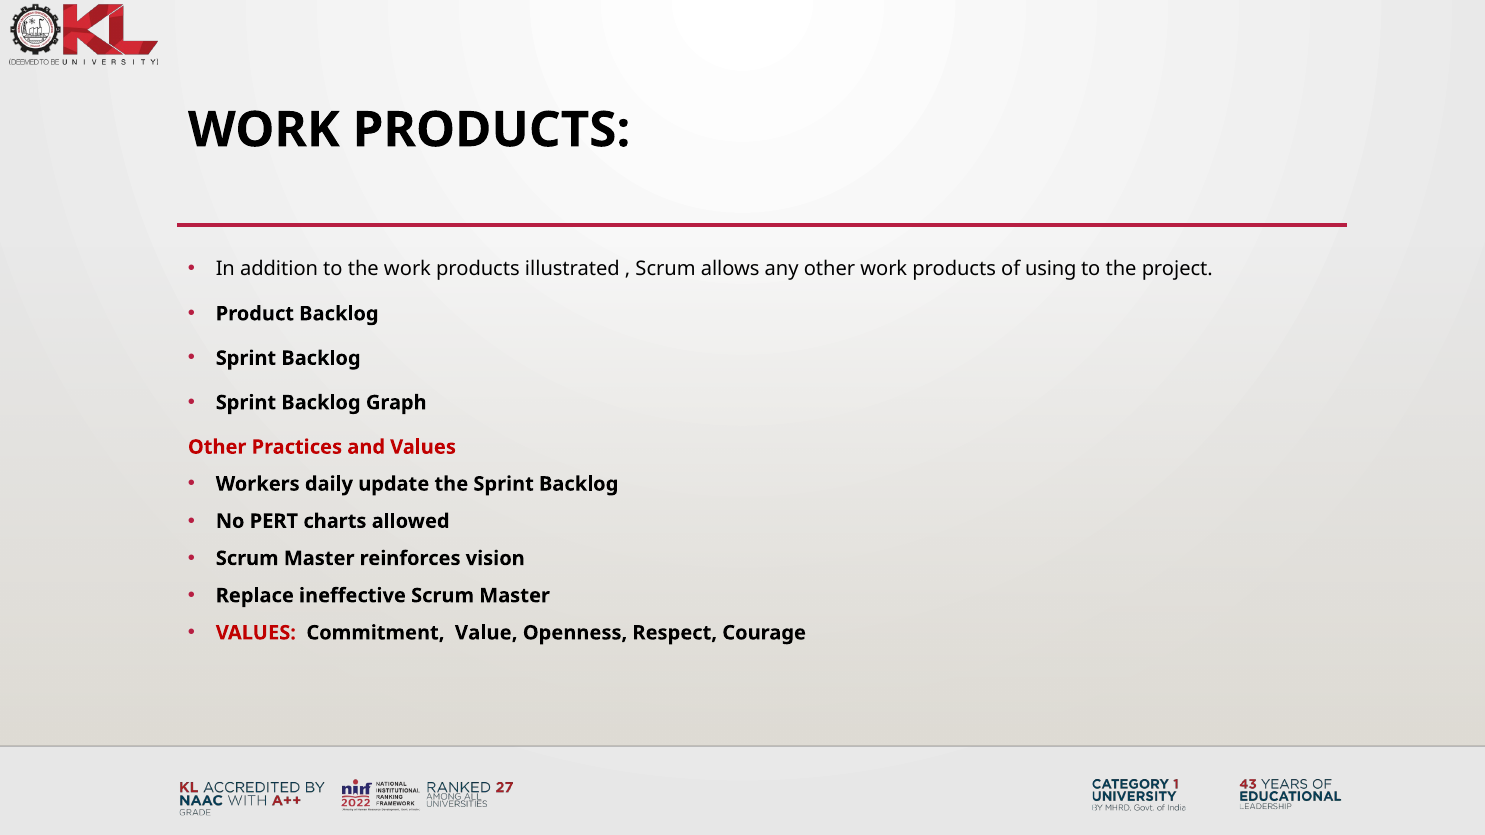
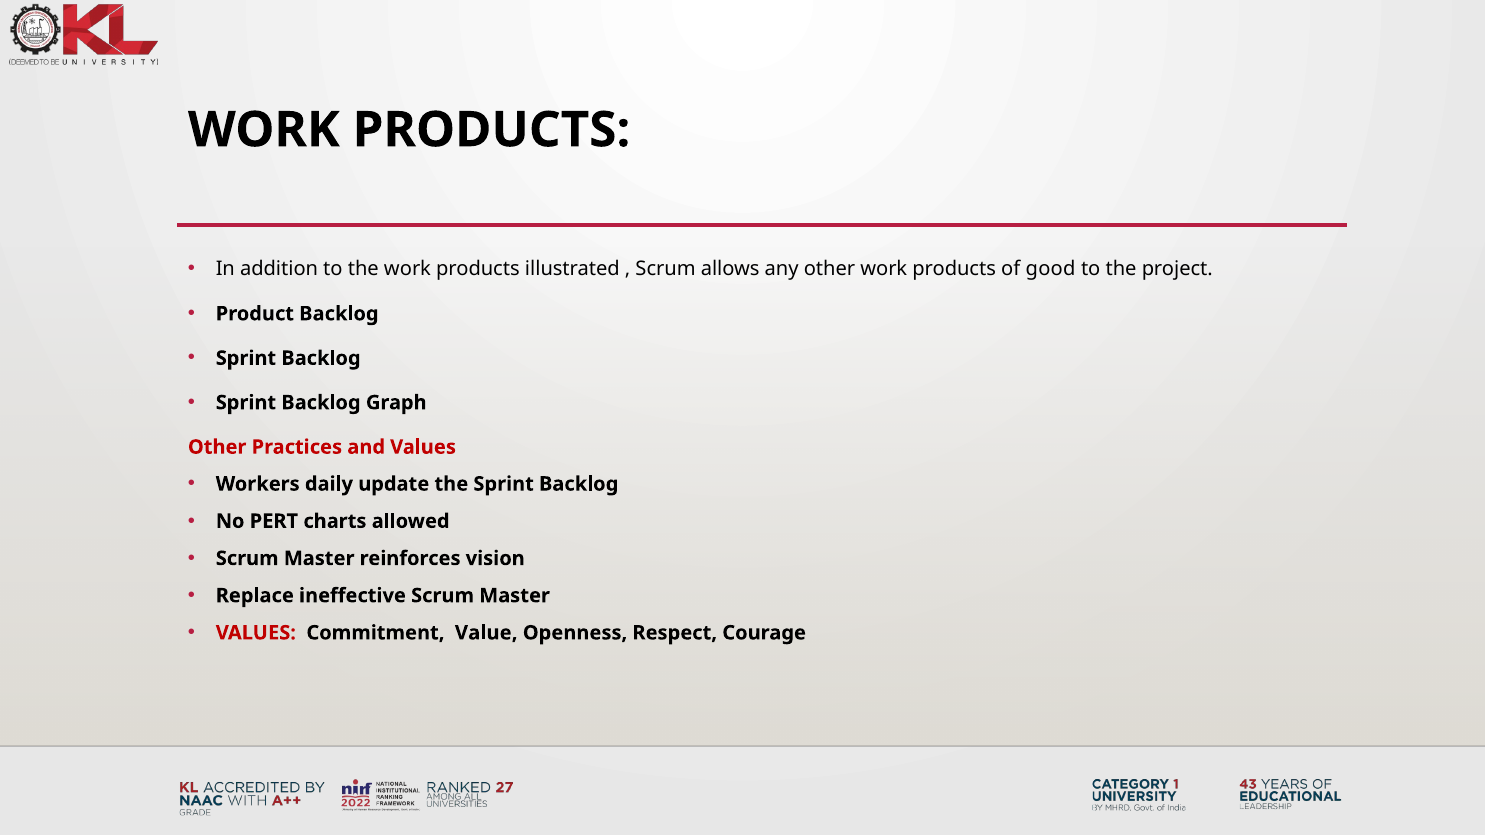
using: using -> good
